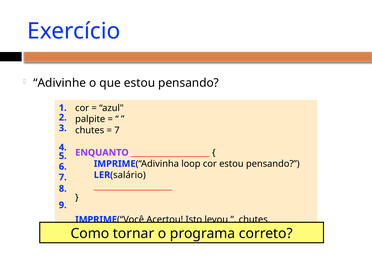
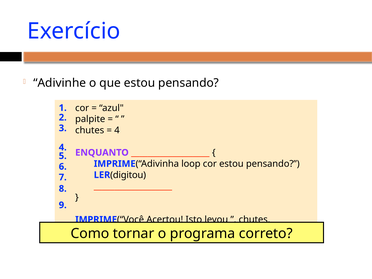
7 at (117, 130): 7 -> 4
salário: salário -> digitou
